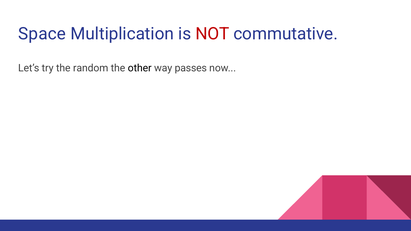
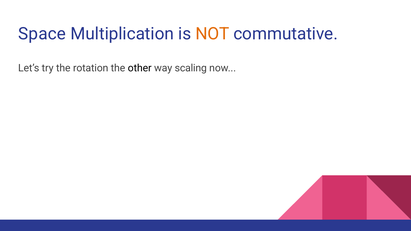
NOT colour: red -> orange
random: random -> rotation
passes: passes -> scaling
